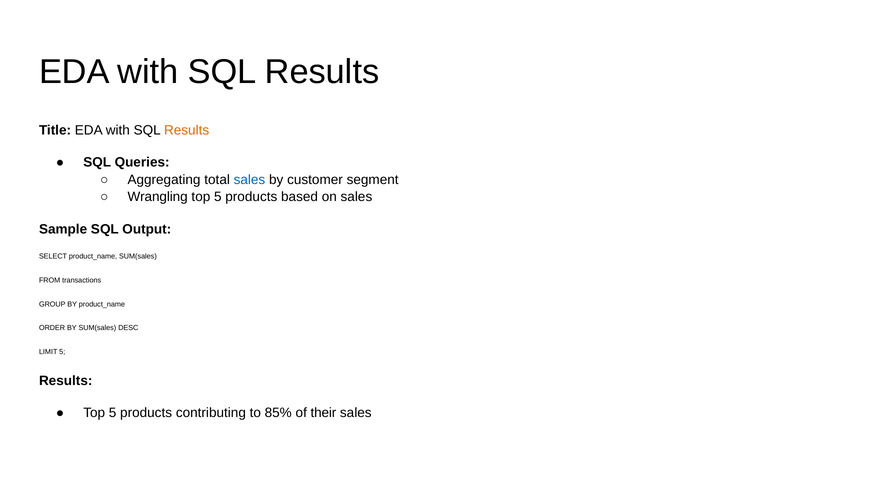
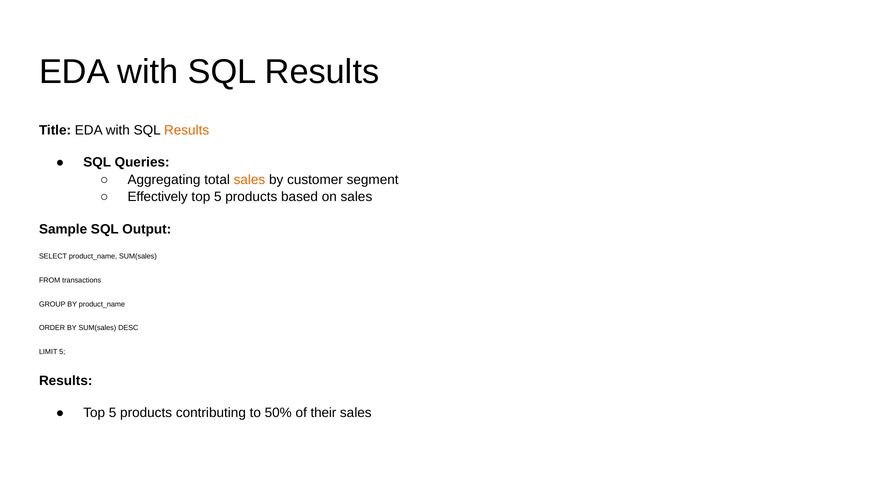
sales at (249, 180) colour: blue -> orange
Wrangling: Wrangling -> Effectively
85%: 85% -> 50%
